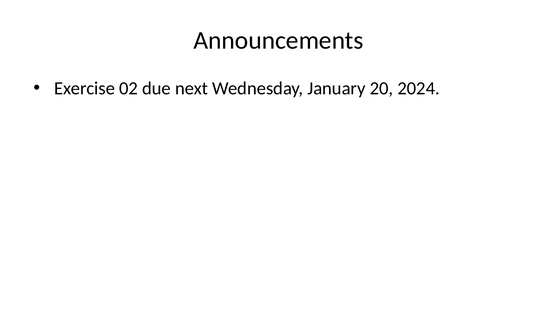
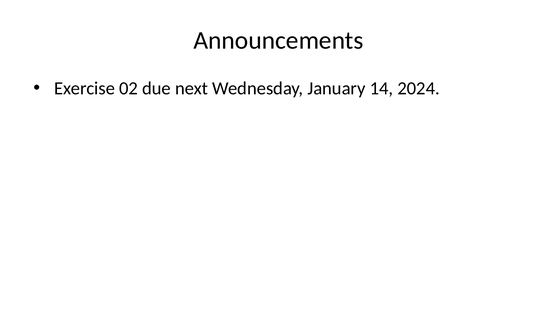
20: 20 -> 14
